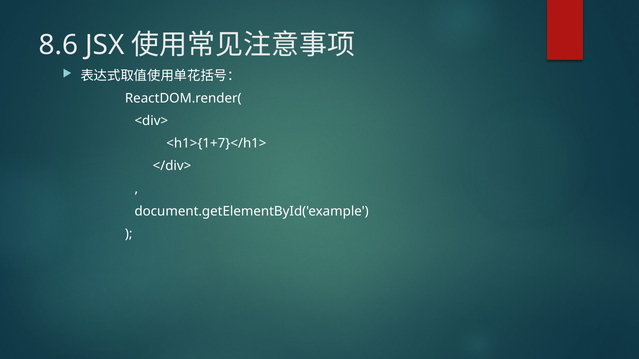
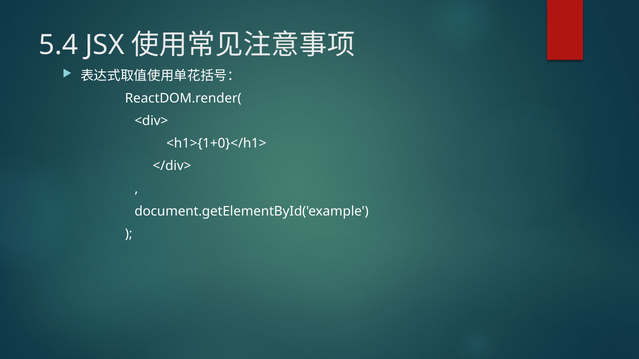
8.6: 8.6 -> 5.4
<h1>{1+7}</h1>: <h1>{1+7}</h1> -> <h1>{1+0}</h1>
